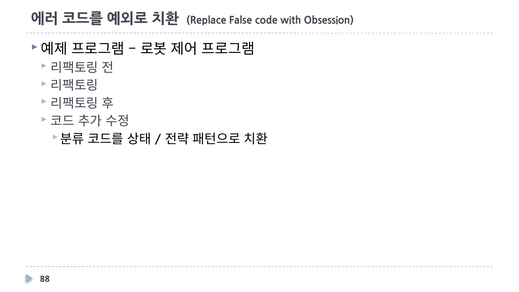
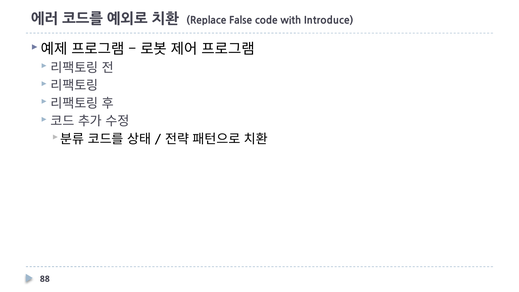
Obsession: Obsession -> Introduce
